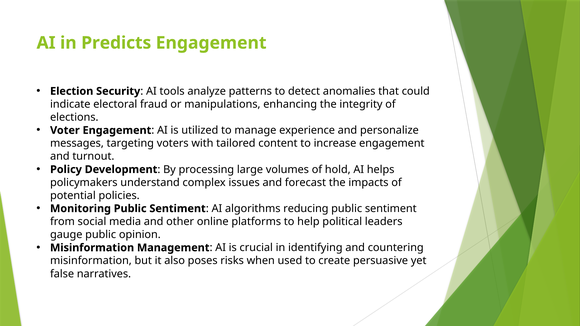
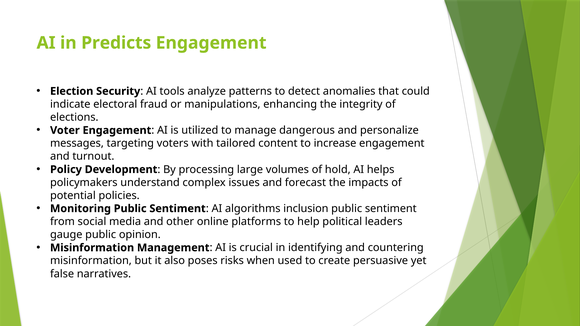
experience: experience -> dangerous
reducing: reducing -> inclusion
